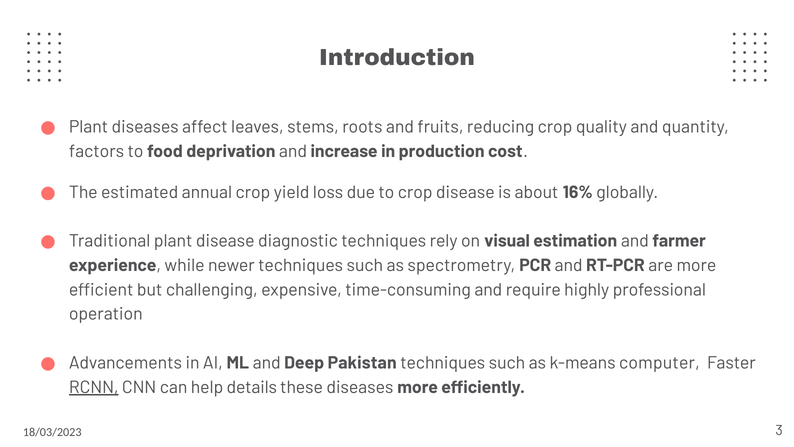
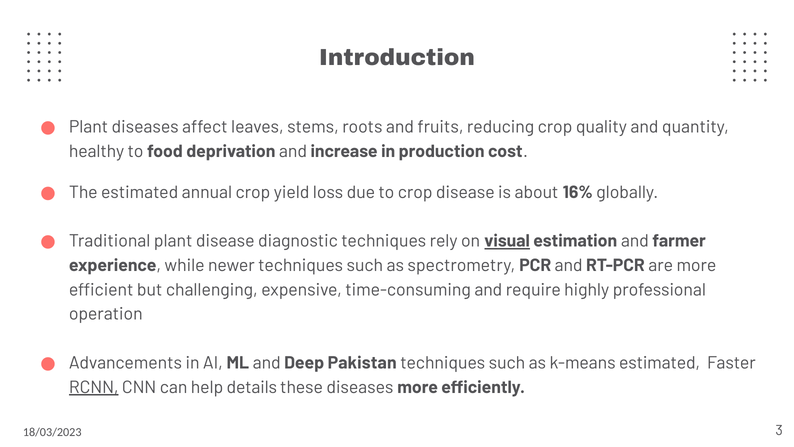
factors: factors -> healthy
visual underline: none -> present
k-means computer: computer -> estimated
